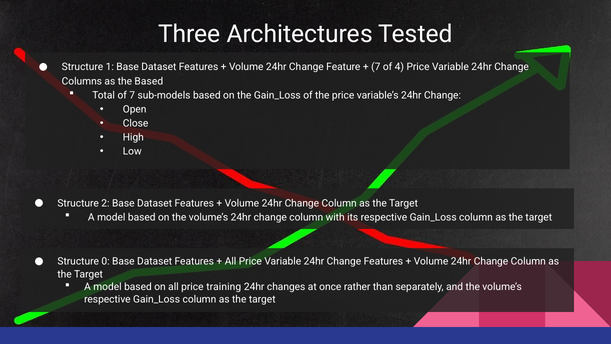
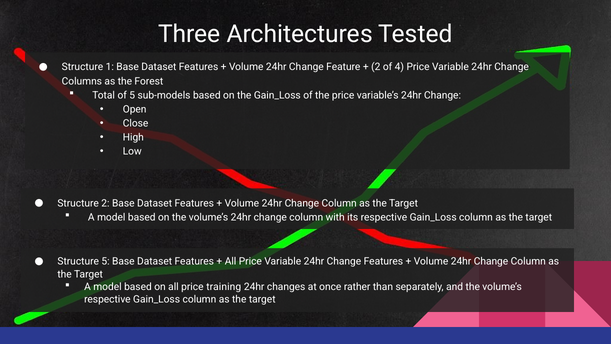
7 at (376, 67): 7 -> 2
the Based: Based -> Forest
of 7: 7 -> 5
Structure 0: 0 -> 5
